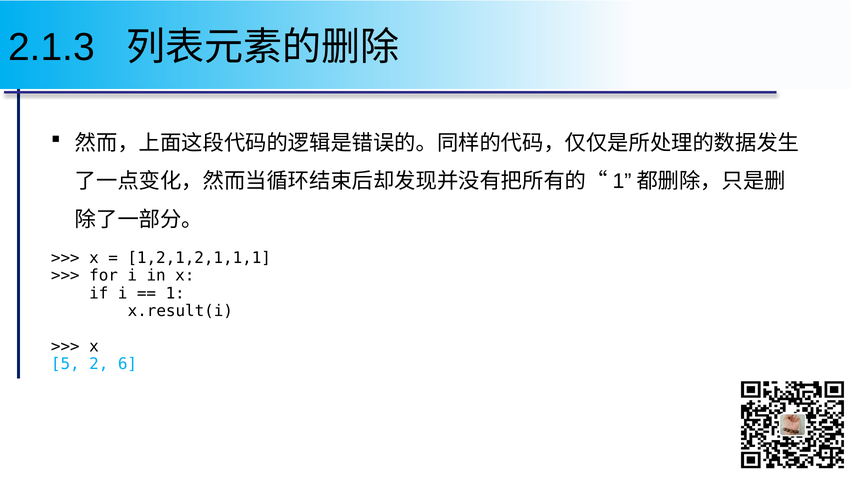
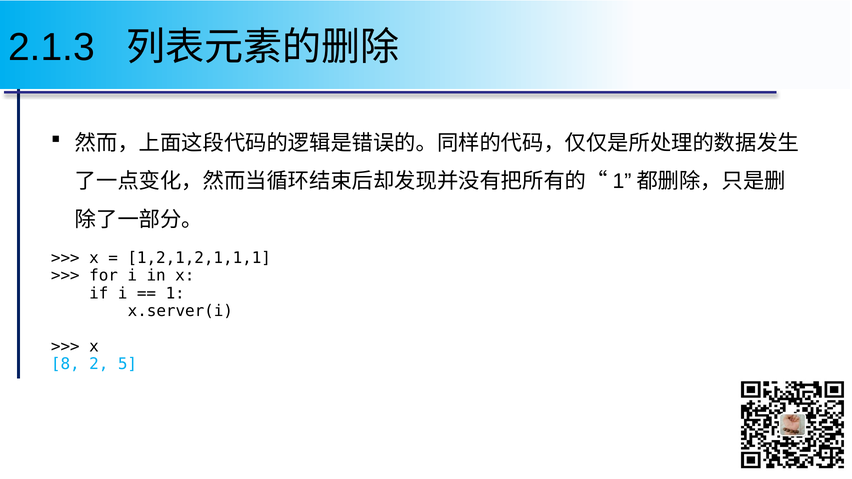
x.result(i: x.result(i -> x.server(i
5: 5 -> 8
6: 6 -> 5
